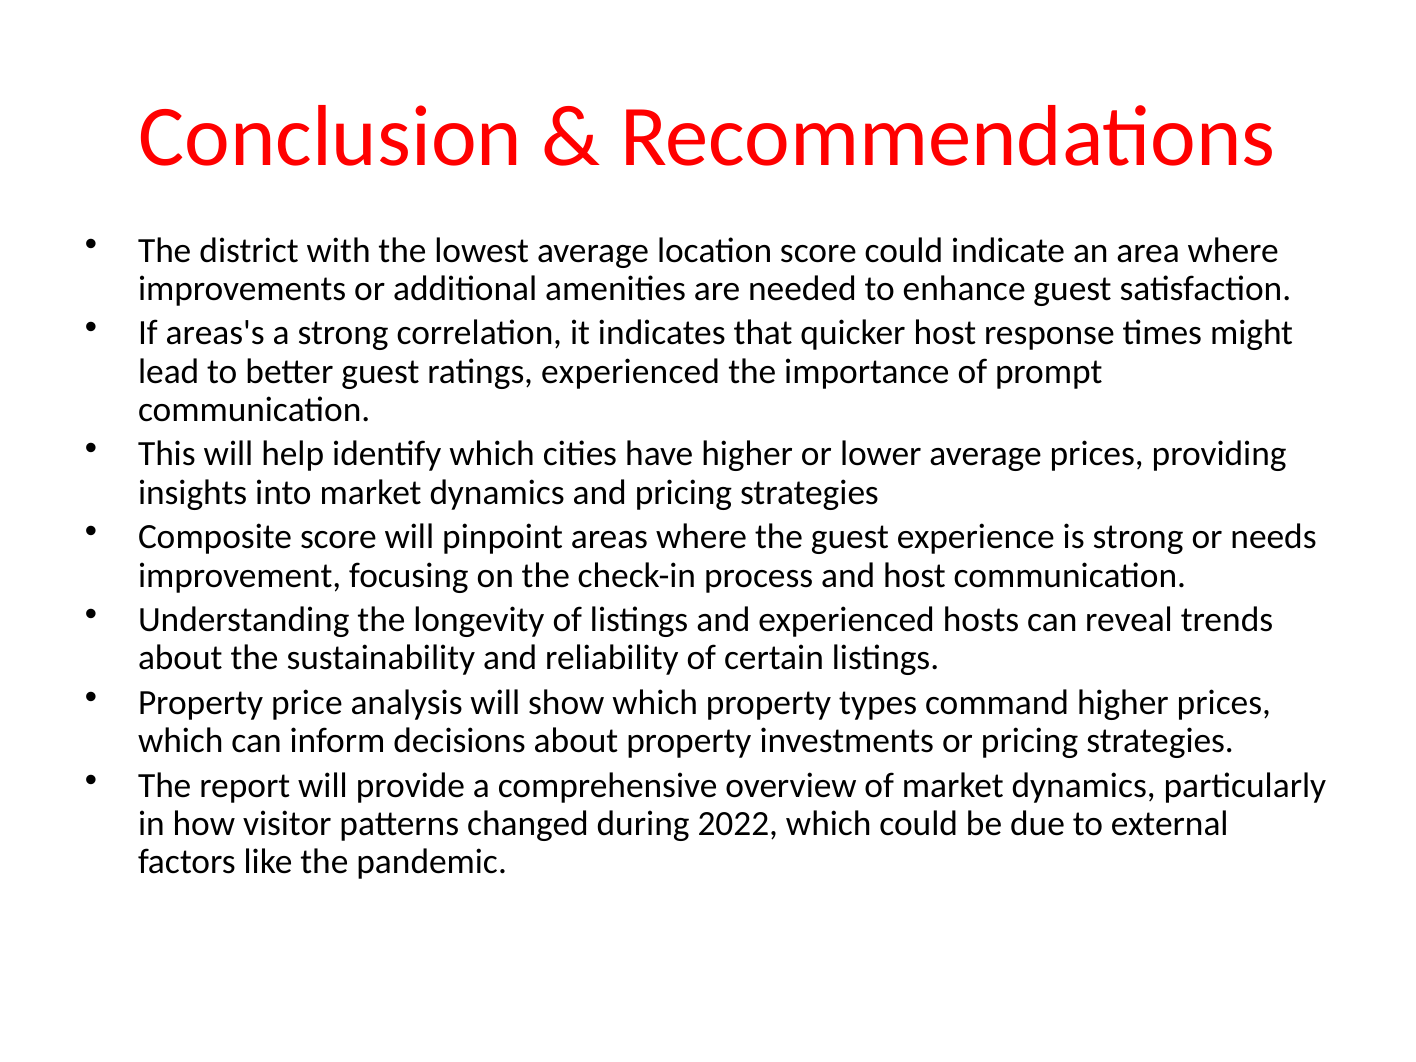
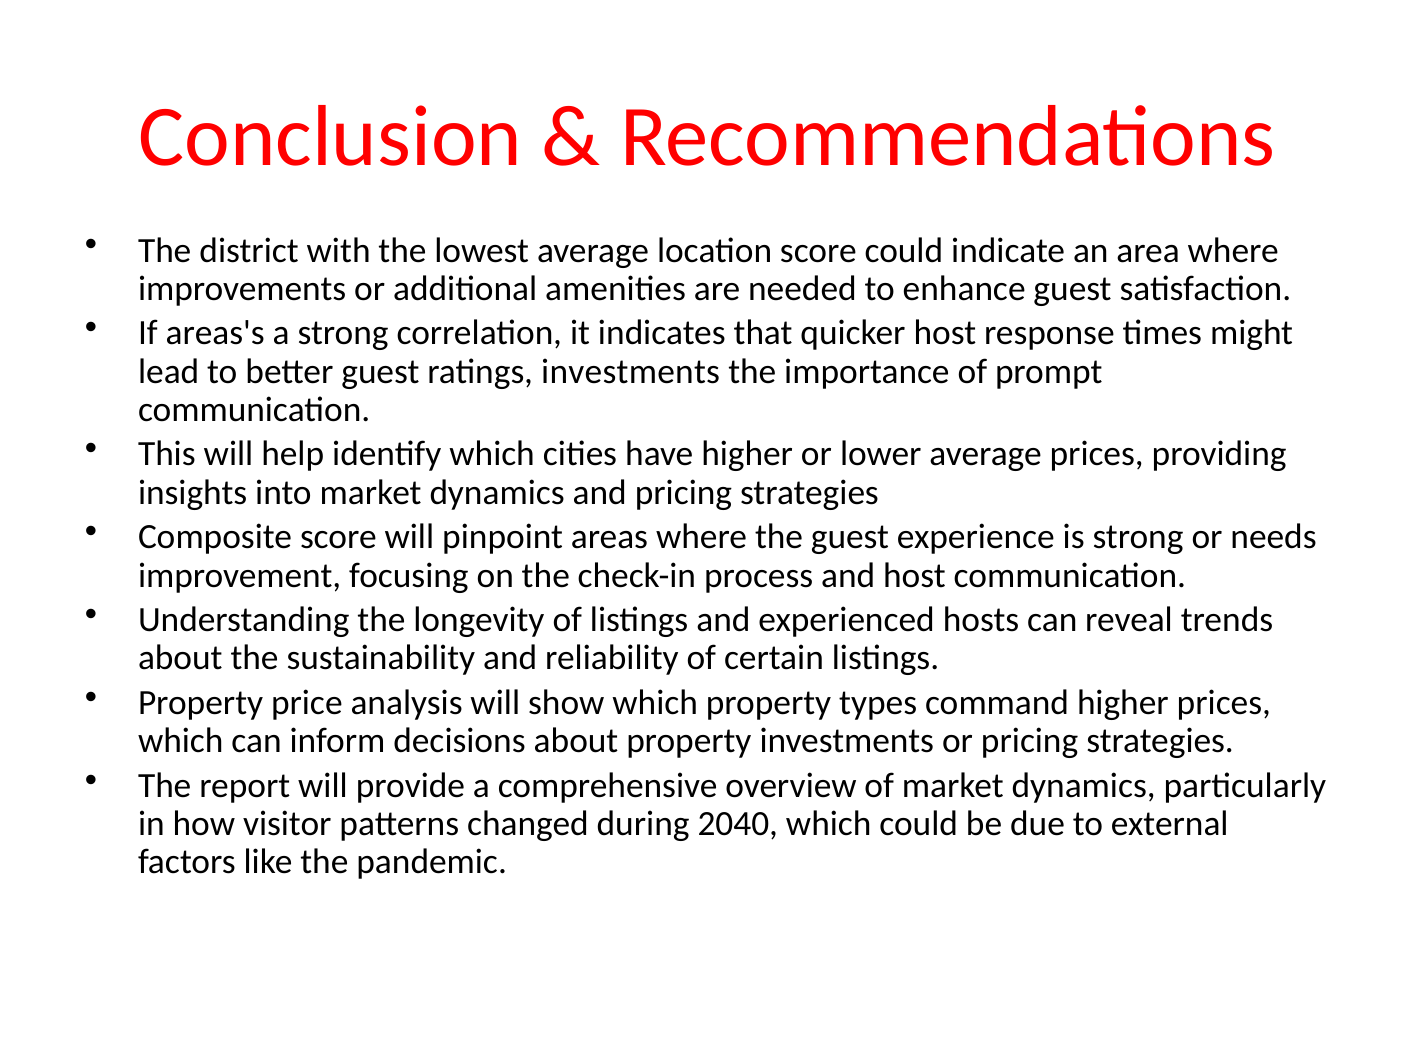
ratings experienced: experienced -> investments
2022: 2022 -> 2040
